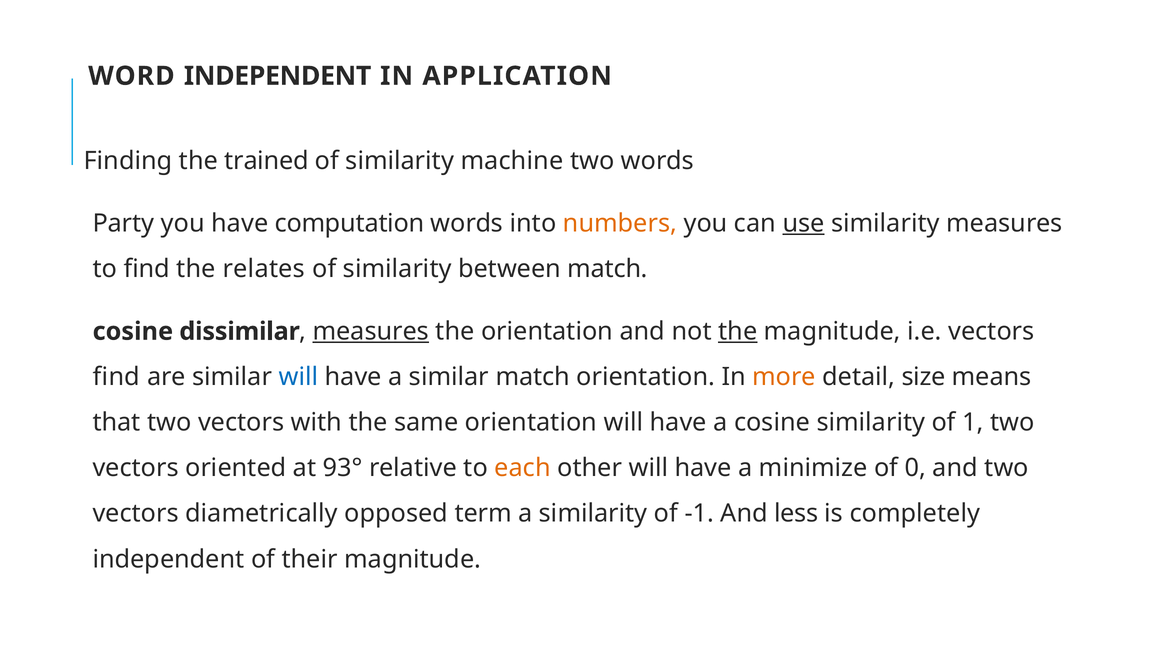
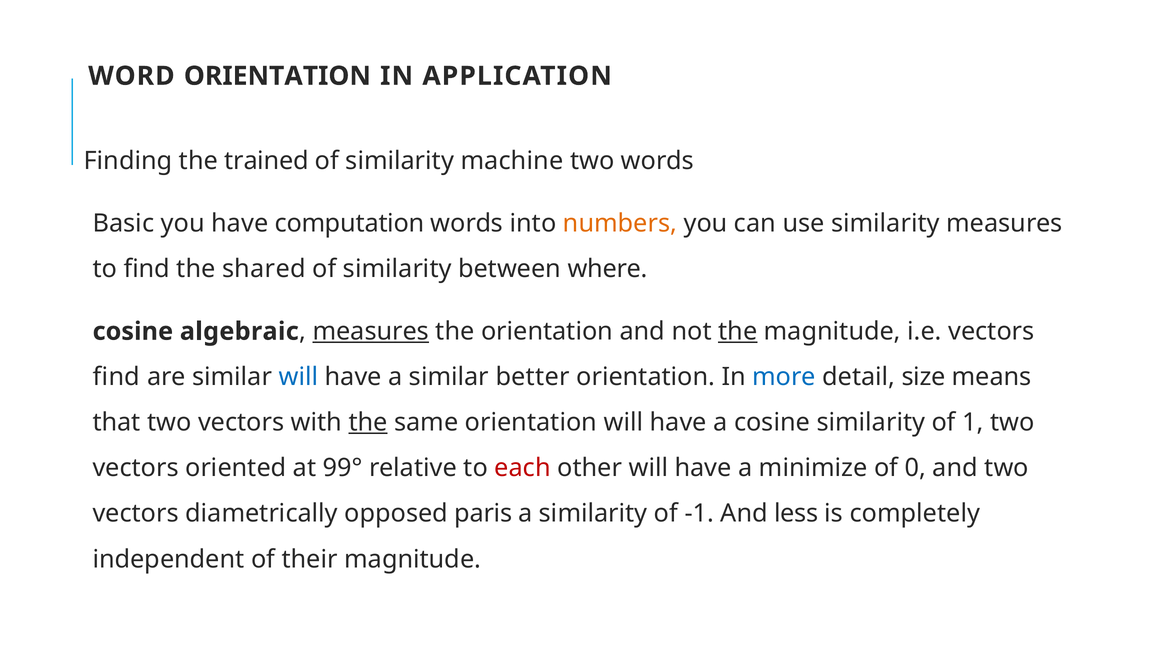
WORD INDEPENDENT: INDEPENDENT -> ORIENTATION
Party: Party -> Basic
use underline: present -> none
relates: relates -> shared
between match: match -> where
dissimilar: dissimilar -> algebraic
similar match: match -> better
more colour: orange -> blue
the at (368, 422) underline: none -> present
93°: 93° -> 99°
each colour: orange -> red
term: term -> paris
